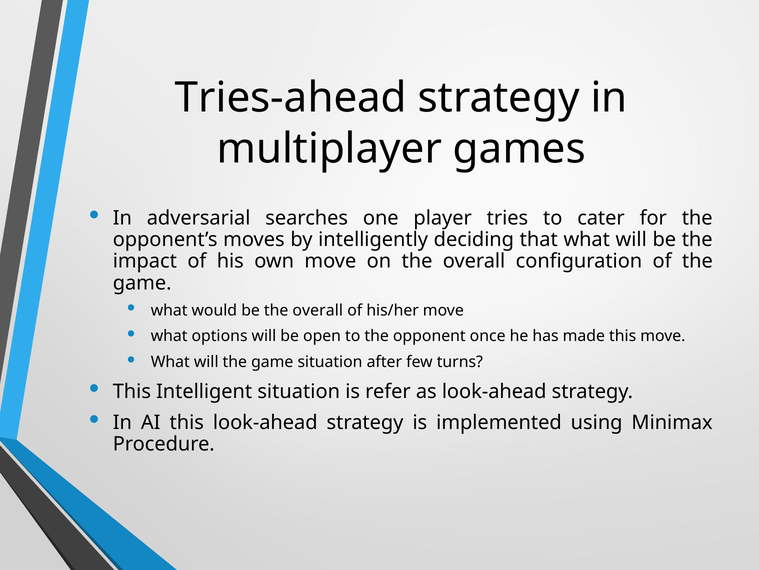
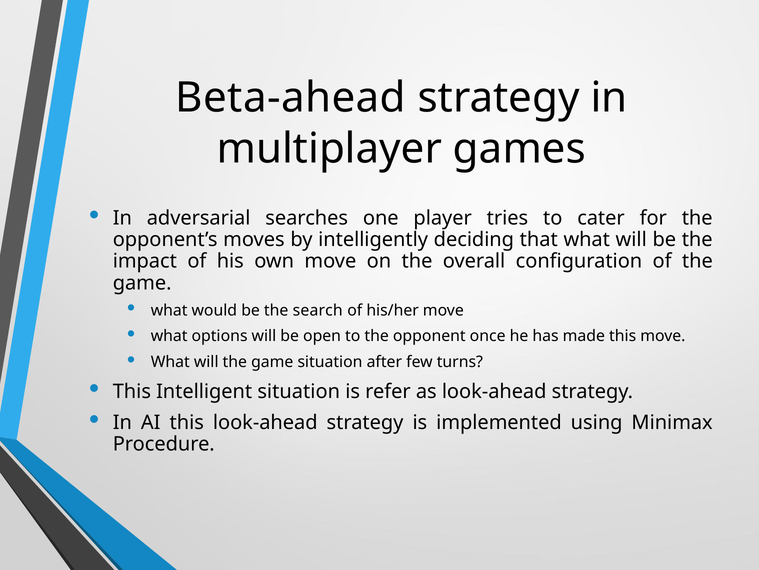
Tries-ahead: Tries-ahead -> Beta-ahead
be the overall: overall -> search
